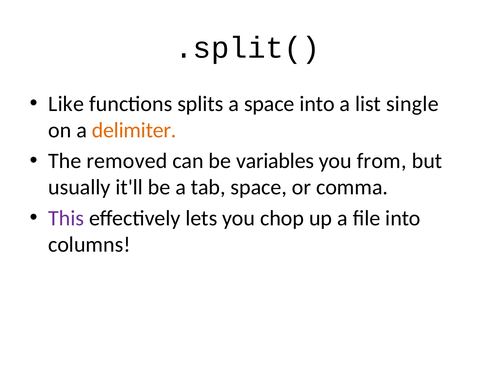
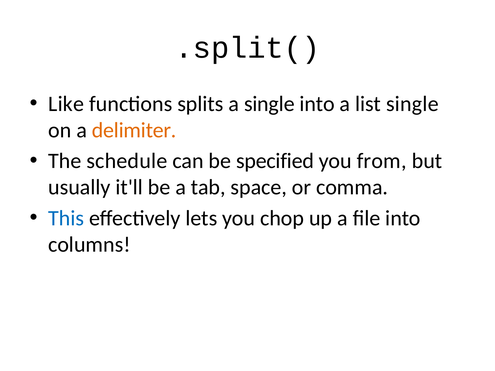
a space: space -> single
removed: removed -> schedule
variables: variables -> specified
This colour: purple -> blue
